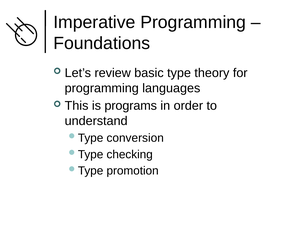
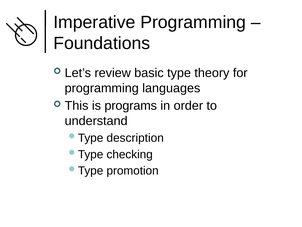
conversion: conversion -> description
